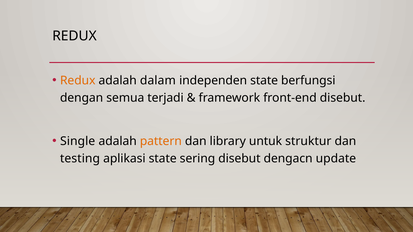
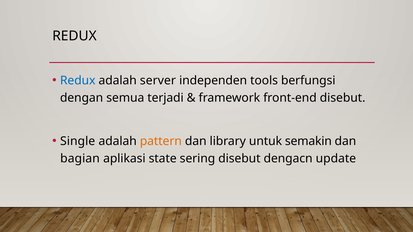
Redux at (78, 81) colour: orange -> blue
dalam: dalam -> server
independen state: state -> tools
struktur: struktur -> semakin
testing: testing -> bagian
